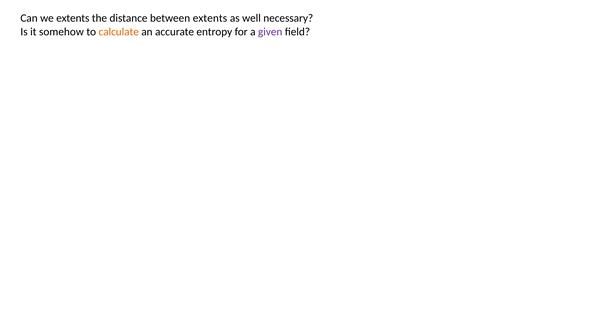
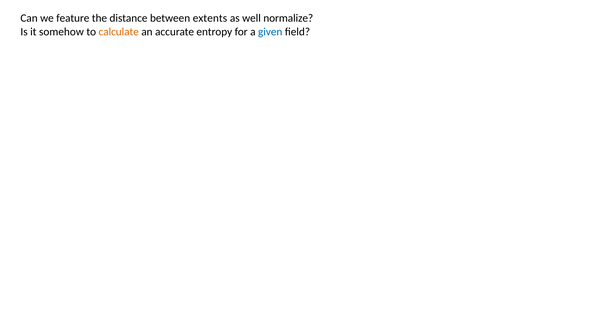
we extents: extents -> feature
necessary: necessary -> normalize
given colour: purple -> blue
